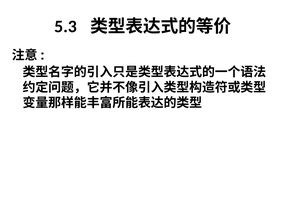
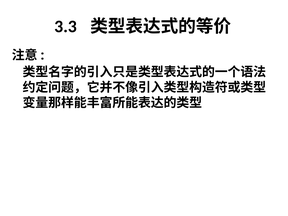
5.3: 5.3 -> 3.3
